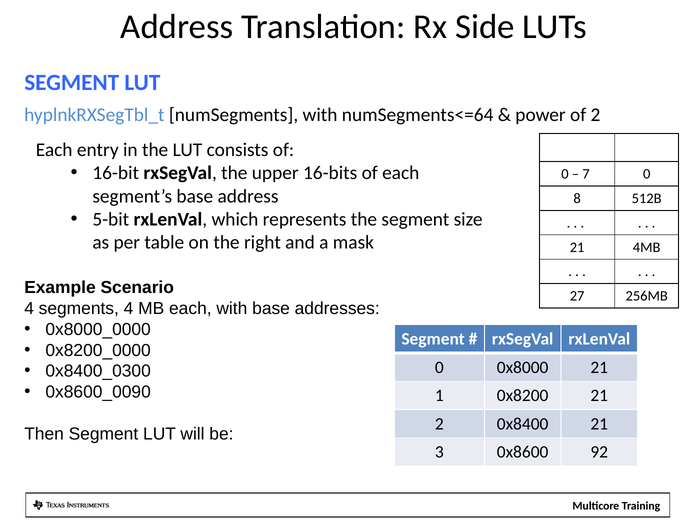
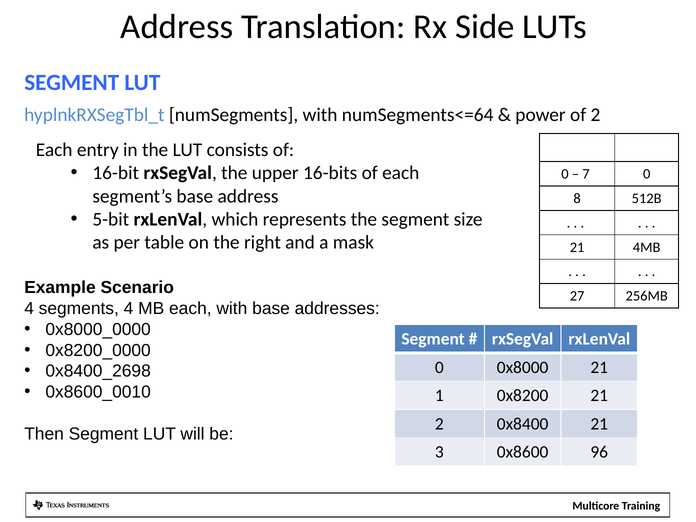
0x8400_0300: 0x8400_0300 -> 0x8400_2698
0x8600_0090: 0x8600_0090 -> 0x8600_0010
92: 92 -> 96
